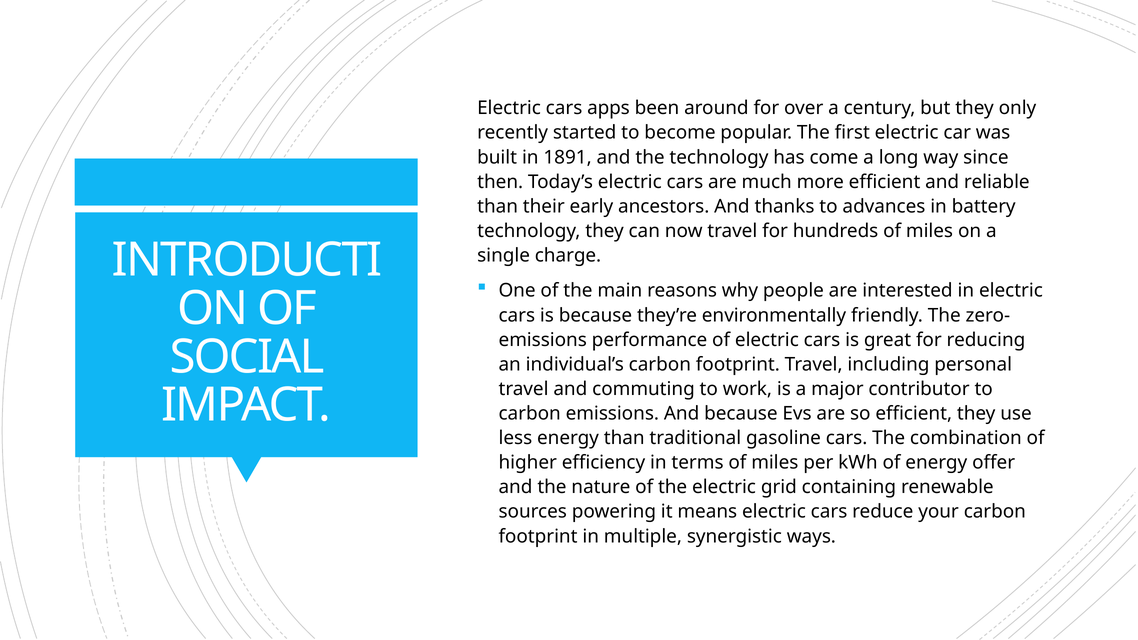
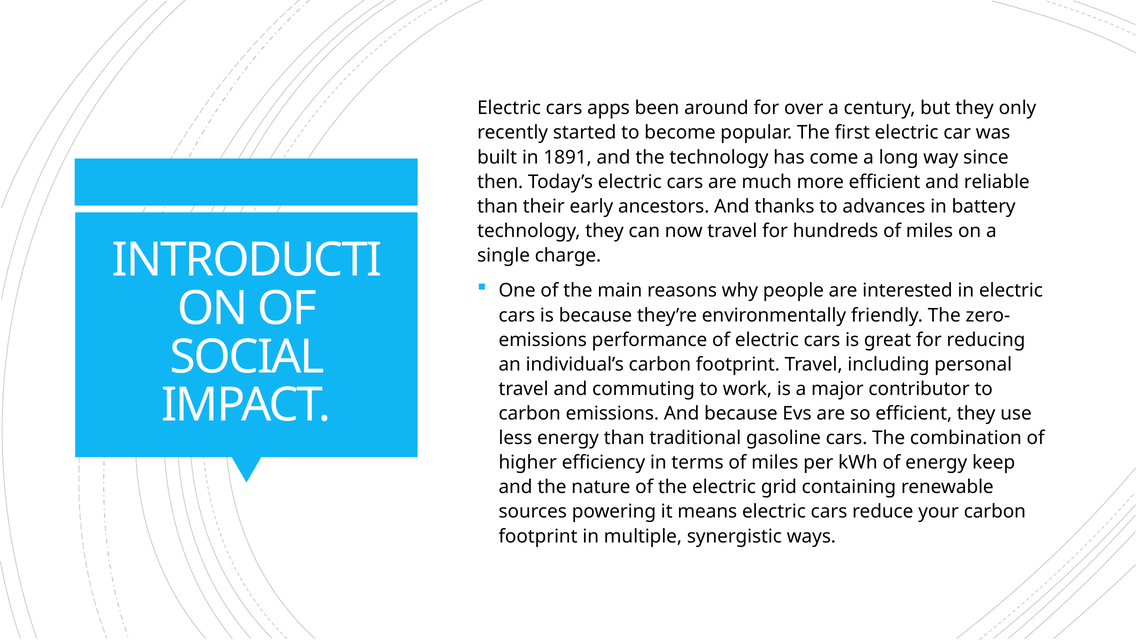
offer: offer -> keep
